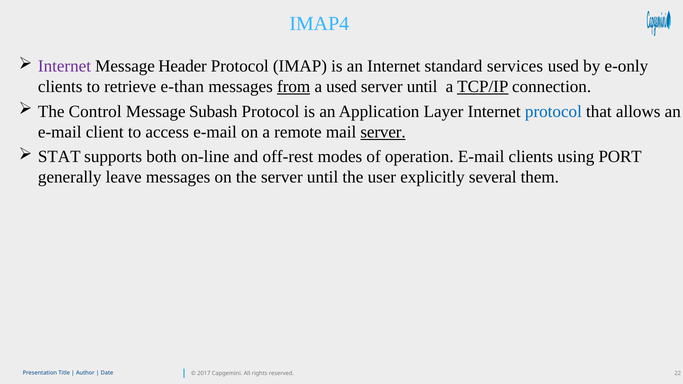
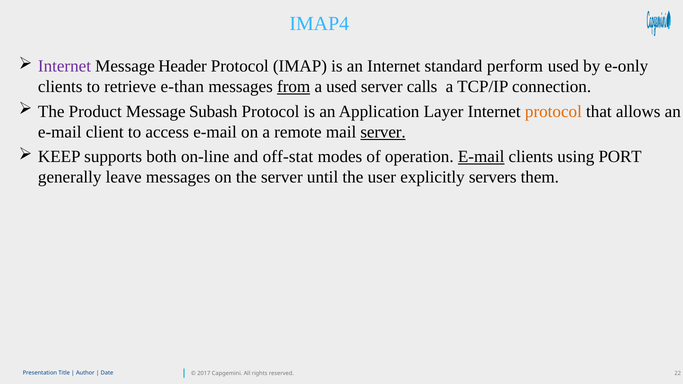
services: services -> perform
until at (422, 87): until -> calls
TCP/IP underline: present -> none
Control: Control -> Product
protocol at (553, 112) colour: blue -> orange
STAT: STAT -> KEEP
off-rest: off-rest -> off-stat
E-mail at (481, 157) underline: none -> present
several: several -> servers
